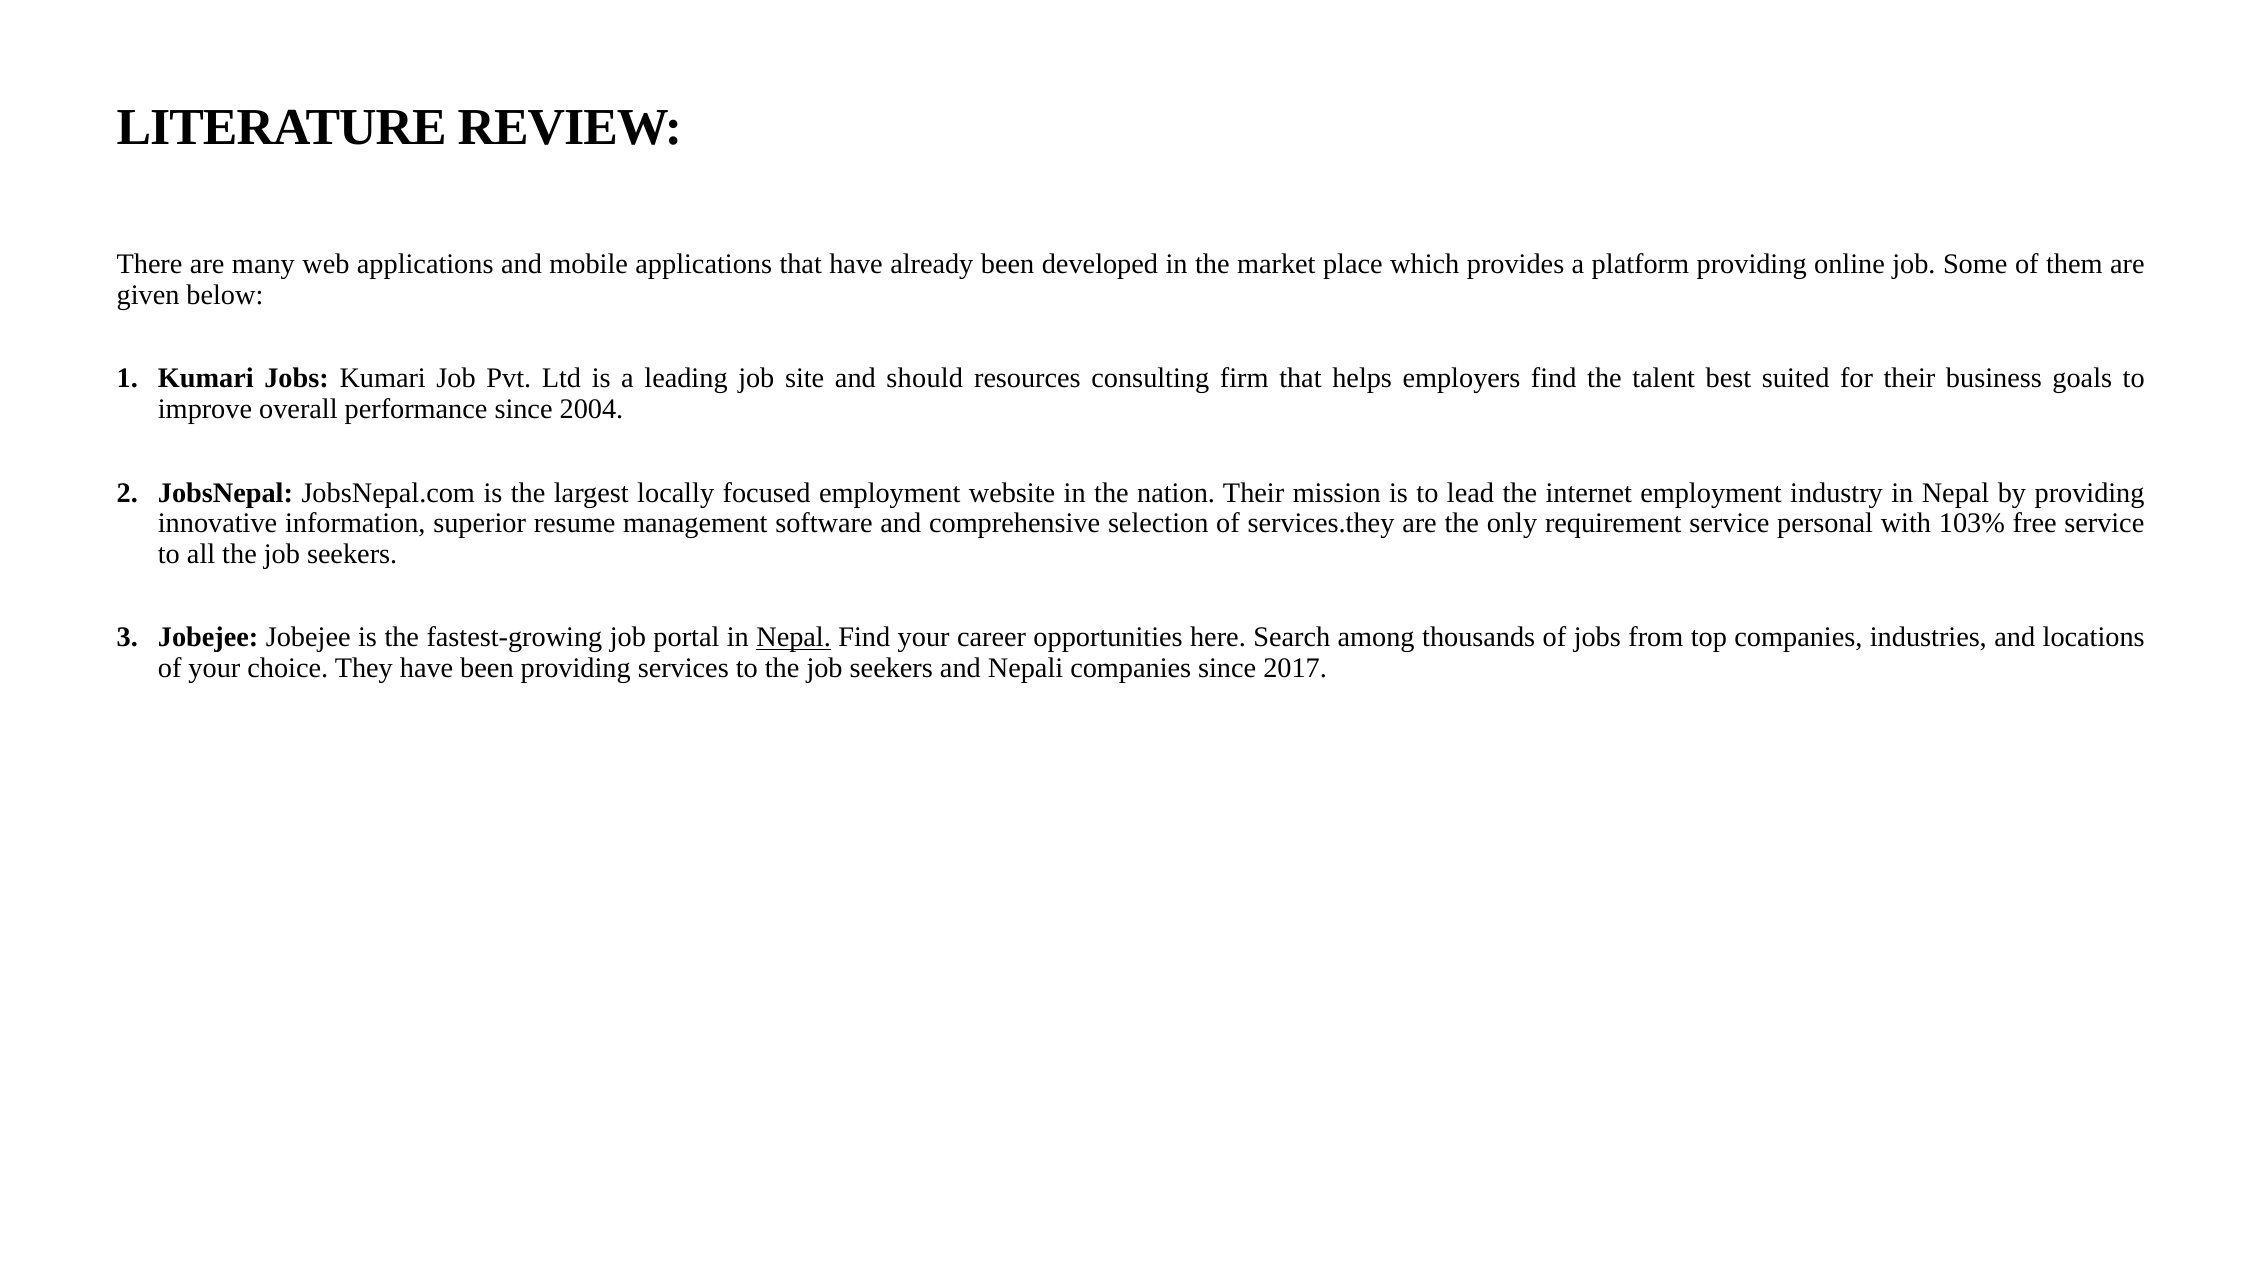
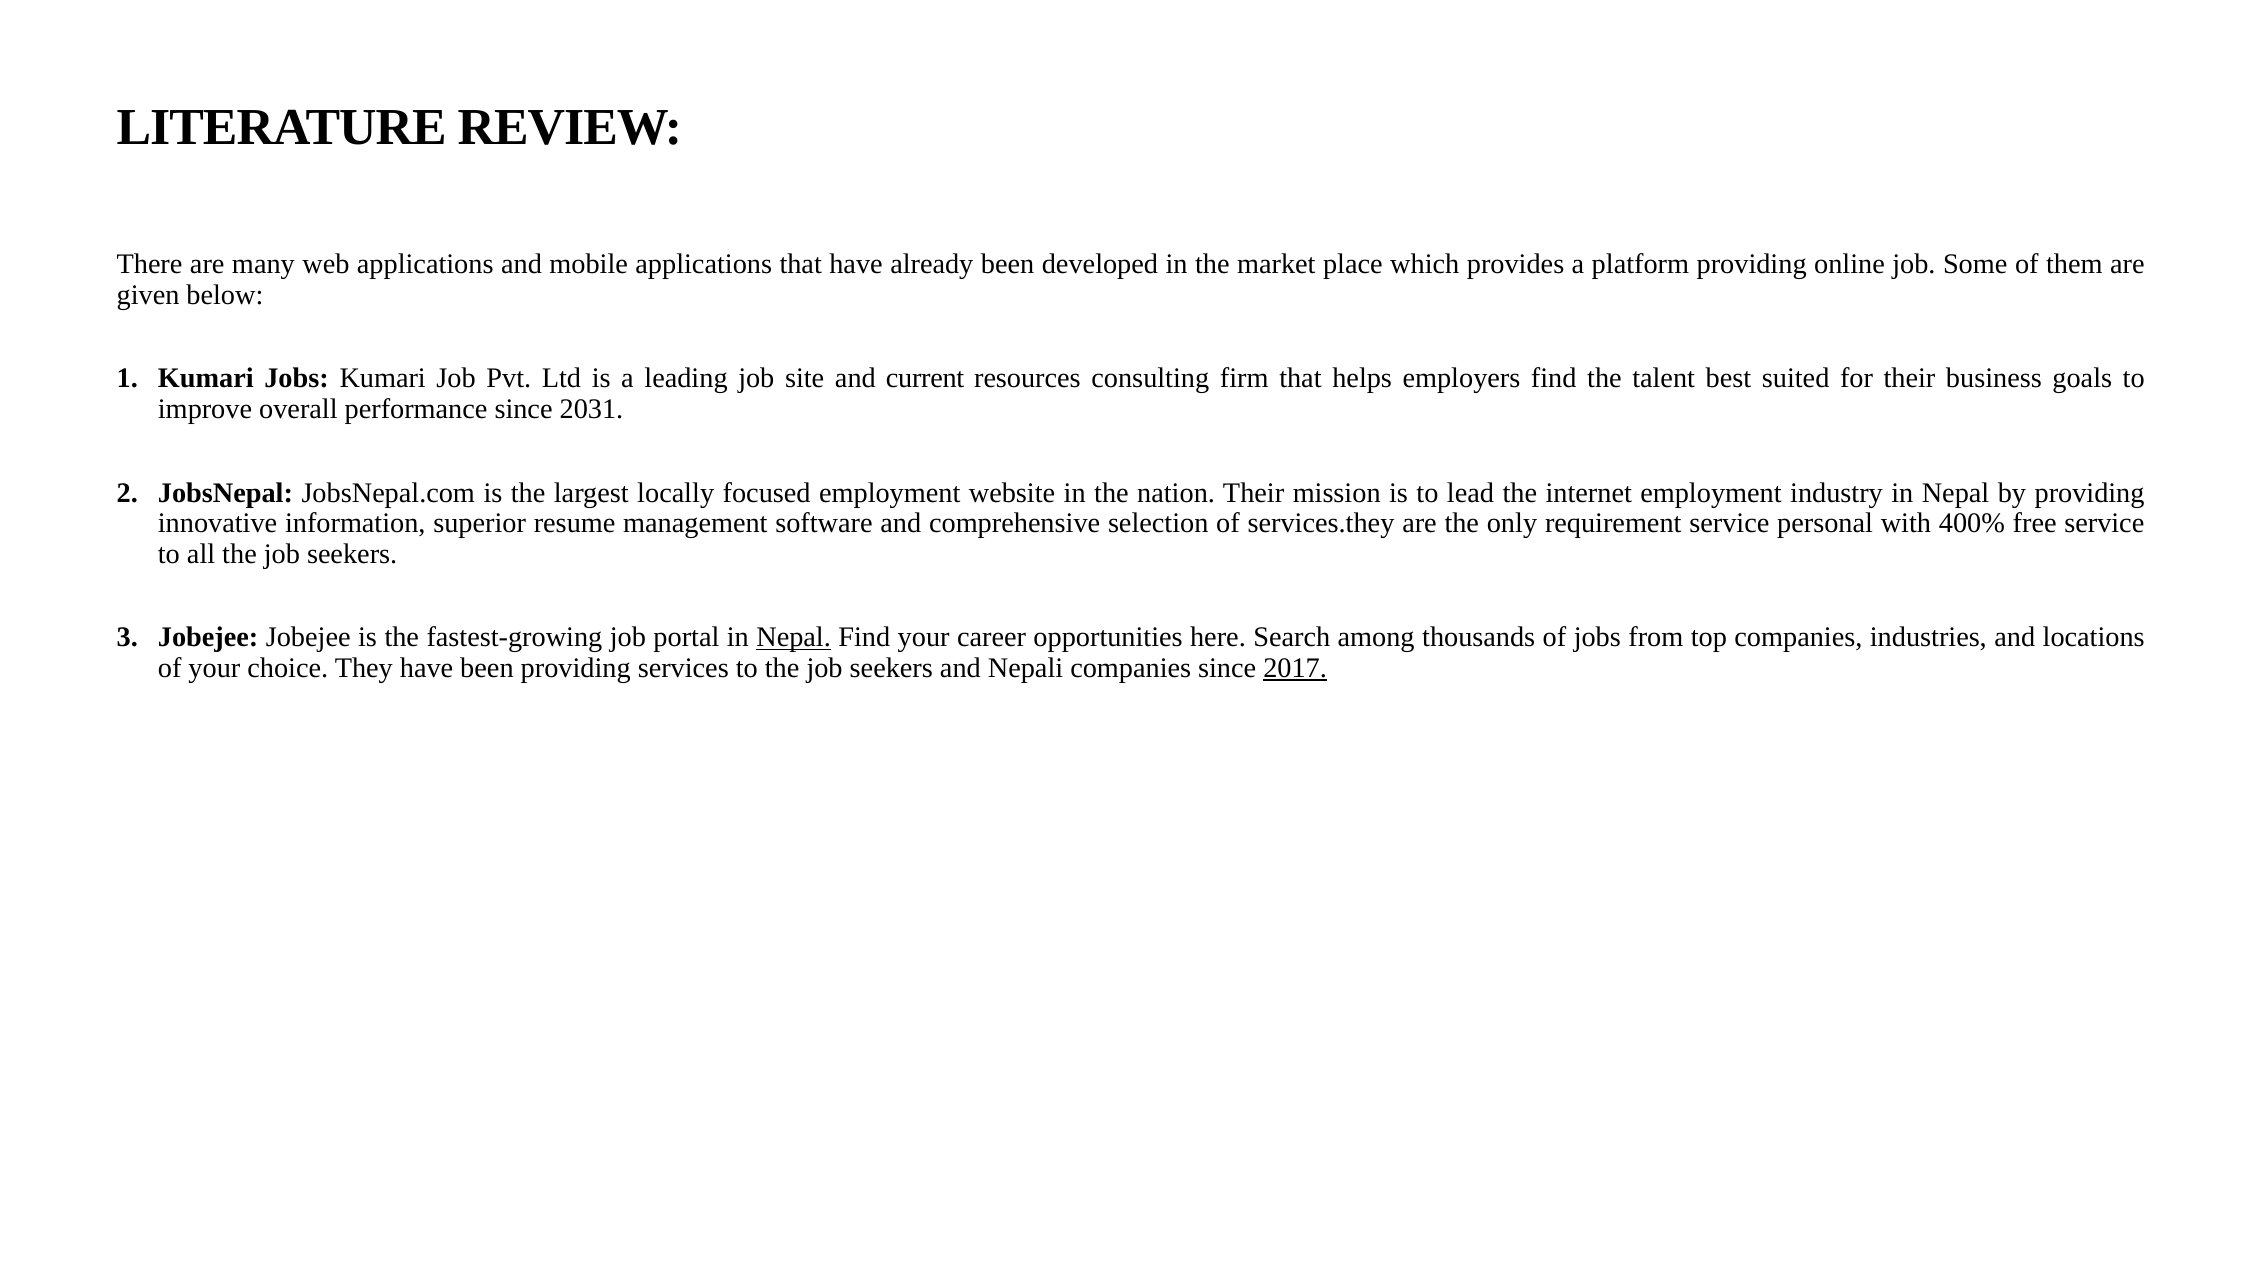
should: should -> current
2004: 2004 -> 2031
103%: 103% -> 400%
2017 underline: none -> present
